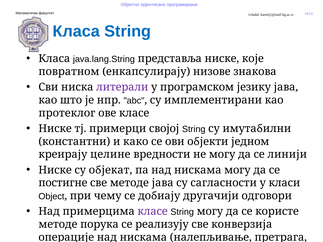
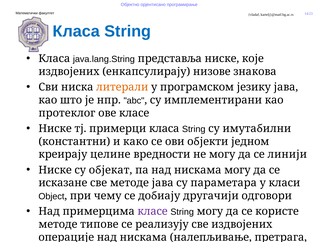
повратном at (69, 72): повратном -> издвојених
литерали colour: purple -> orange
примерци својој: својој -> класа
постигне: постигне -> исказане
сагласности: сагласности -> параметара
порука: порука -> типове
све конверзија: конверзија -> издвојених
